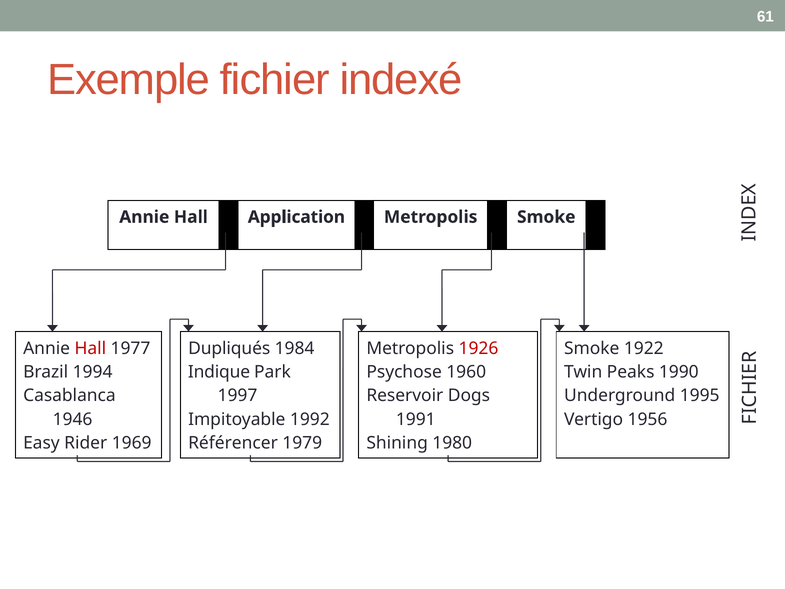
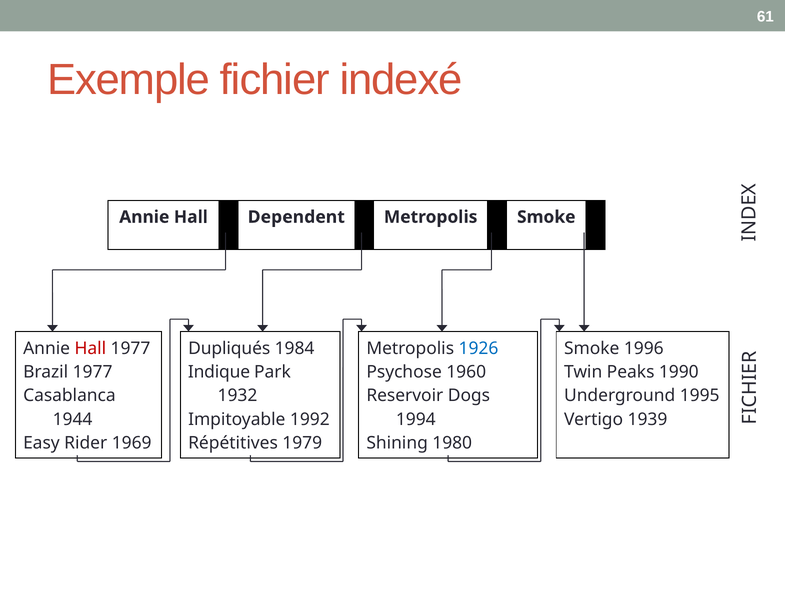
Application: Application -> Dependent
1926 colour: red -> blue
1922: 1922 -> 1996
Brazil 1994: 1994 -> 1977
1997: 1997 -> 1932
1946: 1946 -> 1944
1991: 1991 -> 1994
1956: 1956 -> 1939
Référencer: Référencer -> Répétitives
